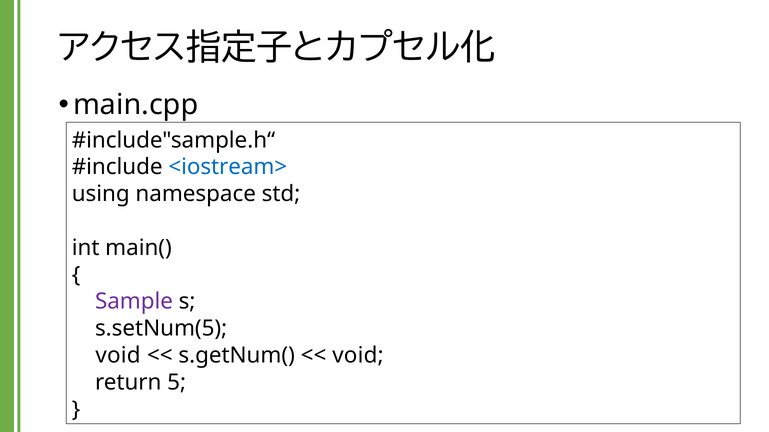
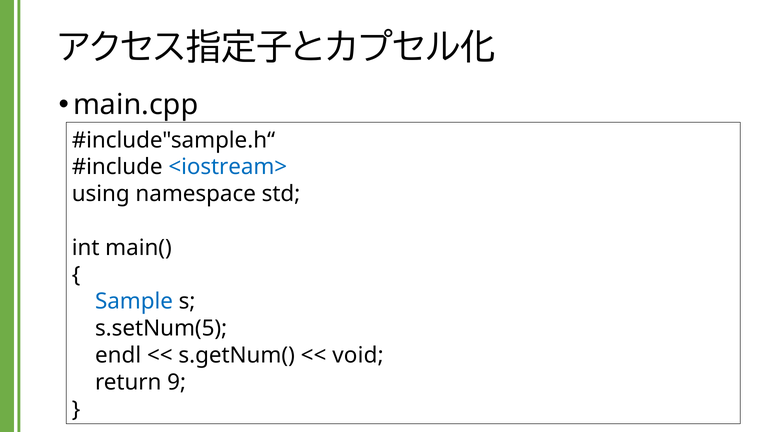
Sample colour: purple -> blue
void at (118, 356): void -> endl
5: 5 -> 9
